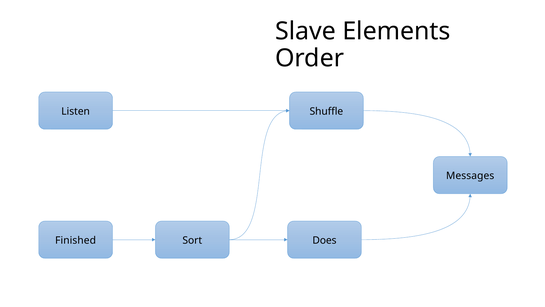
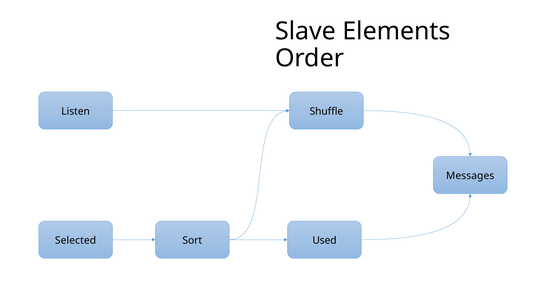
Finished: Finished -> Selected
Does: Does -> Used
